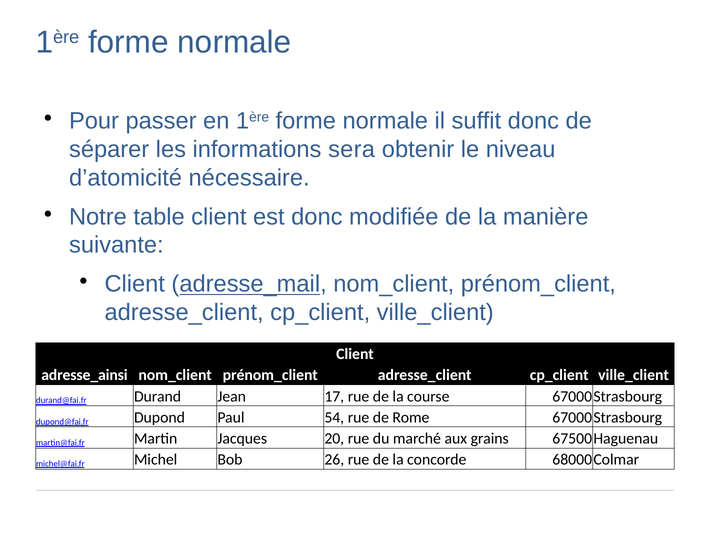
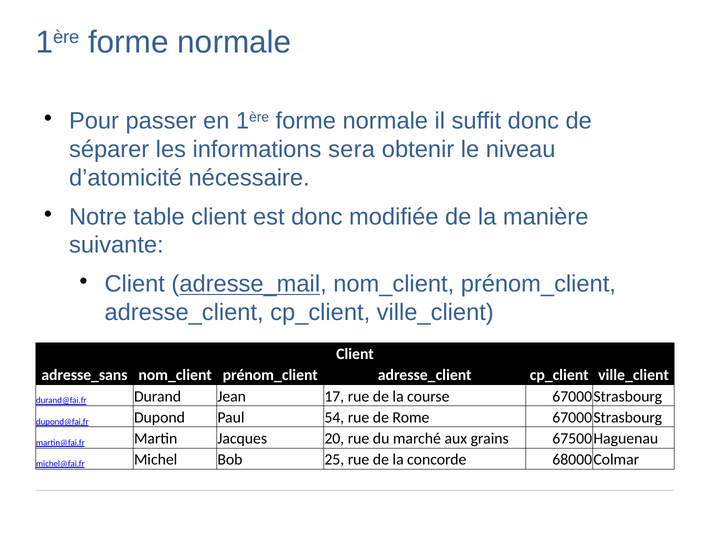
adresse_ainsi: adresse_ainsi -> adresse_sans
26: 26 -> 25
